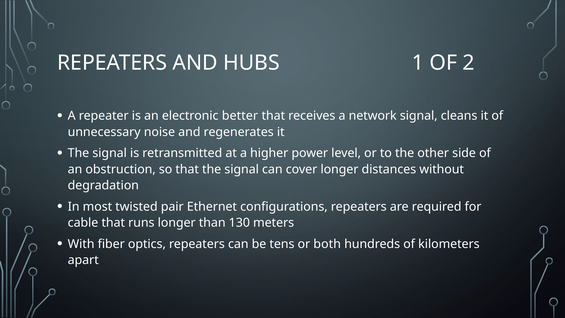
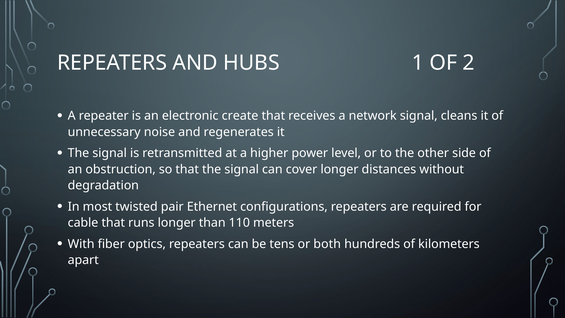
better: better -> create
130: 130 -> 110
